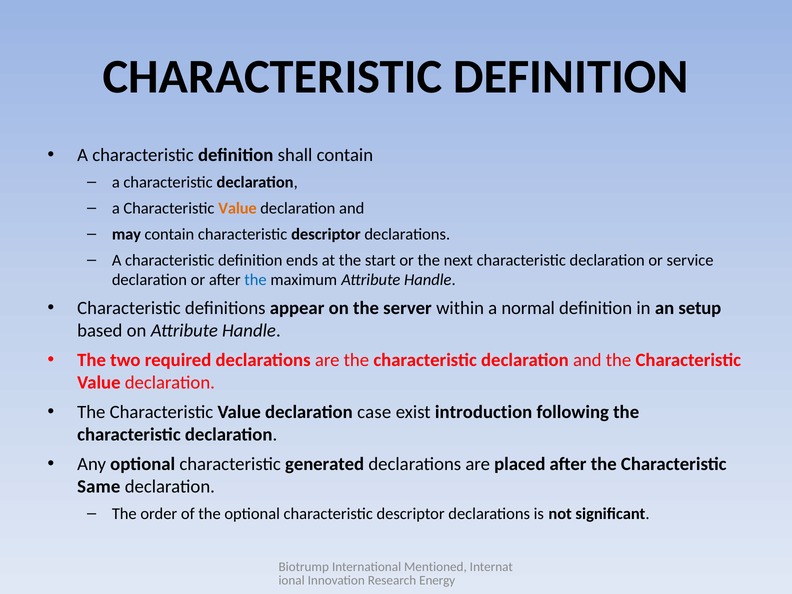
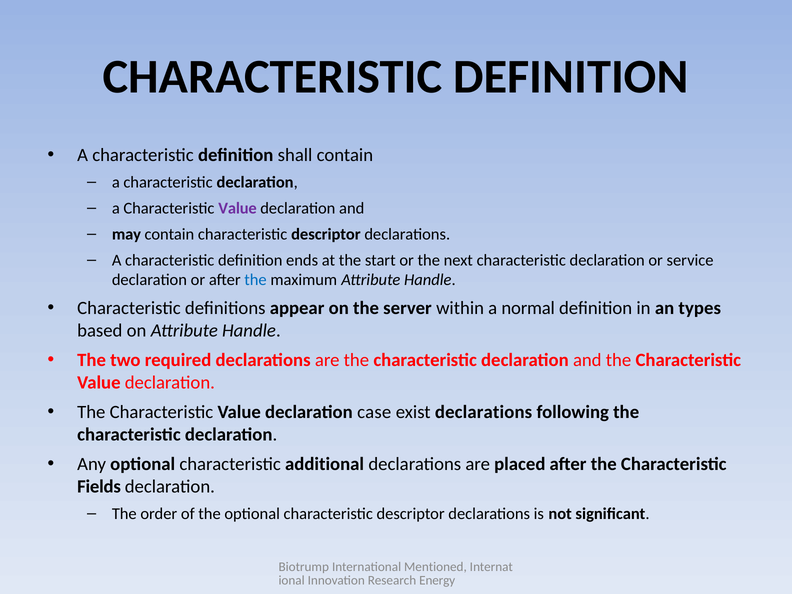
Value at (238, 208) colour: orange -> purple
setup: setup -> types
exist introduction: introduction -> declarations
generated: generated -> additional
Same: Same -> Fields
